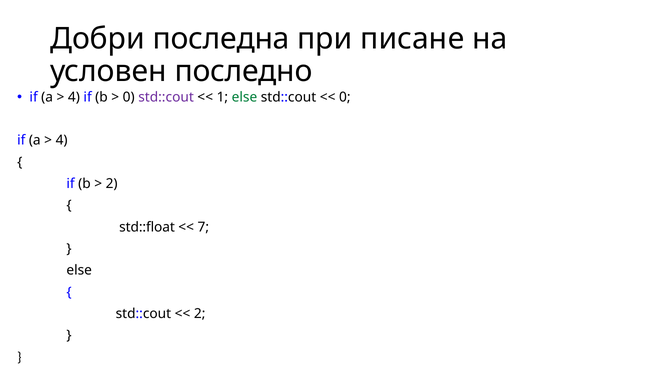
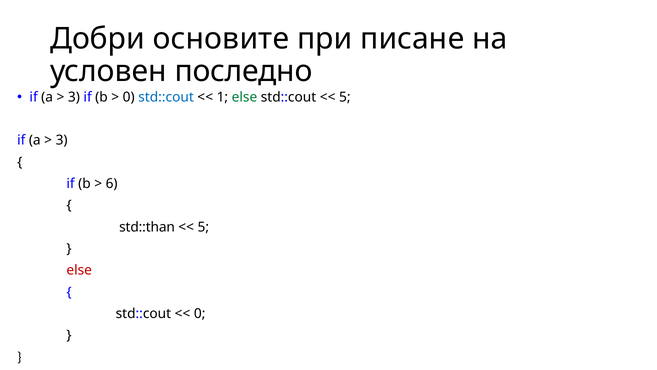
последна: последна -> основите
4 at (74, 97): 4 -> 3
std::cout at (166, 97) colour: purple -> blue
0 at (345, 97): 0 -> 5
4 at (62, 140): 4 -> 3
2 at (112, 184): 2 -> 6
std::float: std::float -> std::than
7 at (203, 227): 7 -> 5
else at (79, 270) colour: black -> red
2 at (200, 313): 2 -> 0
